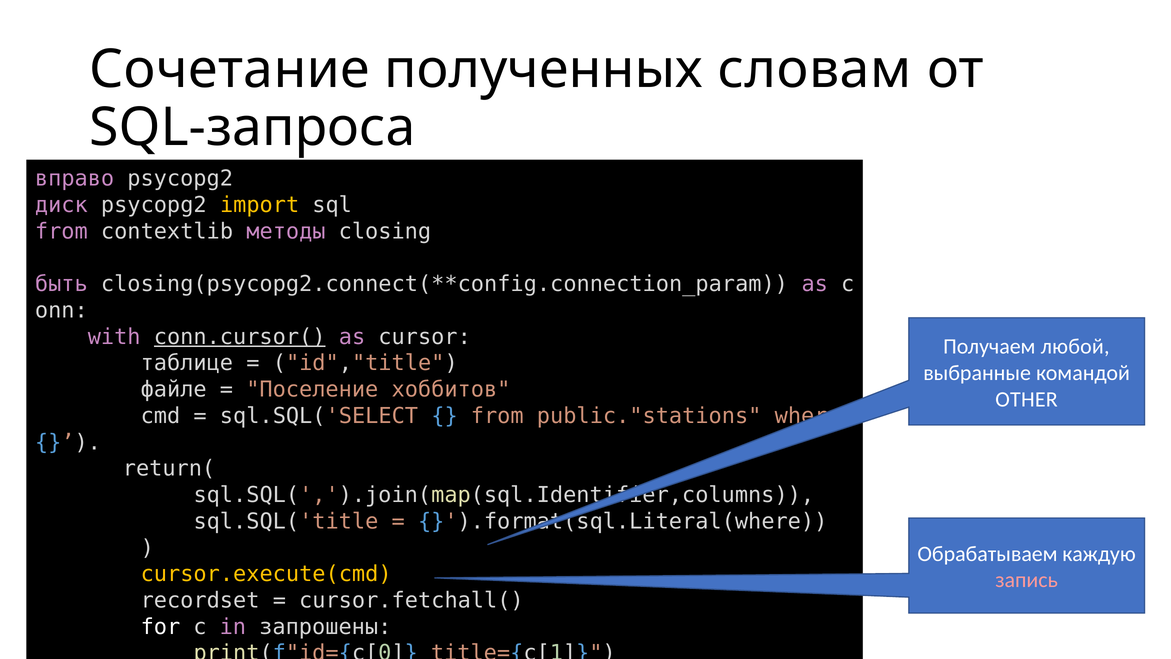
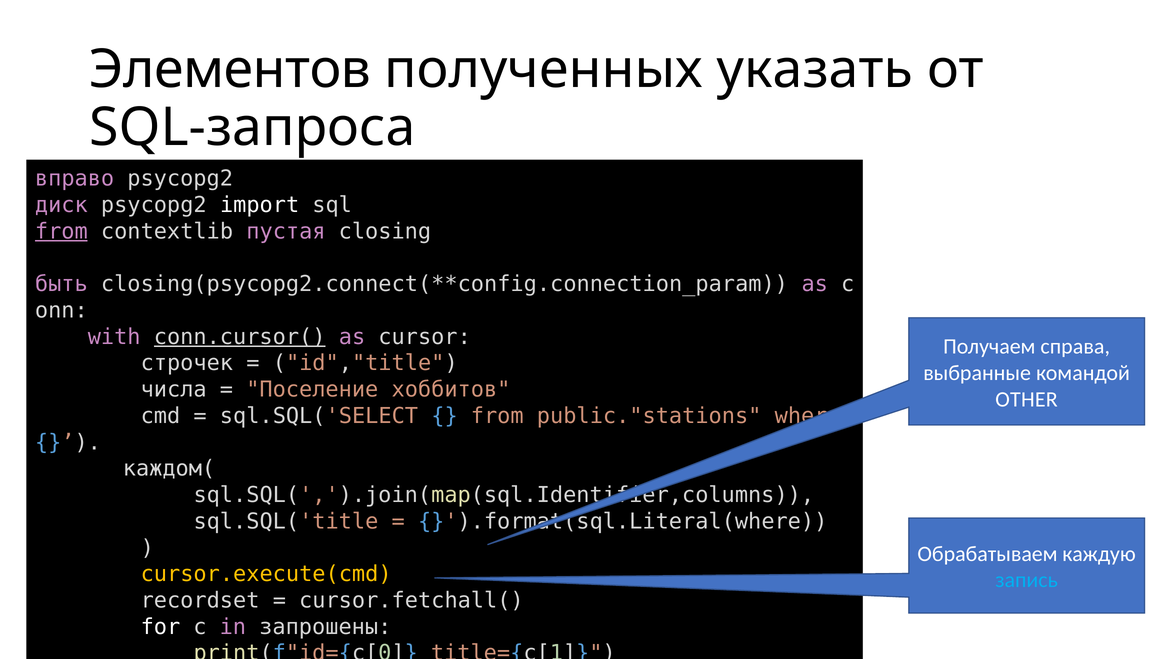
Сочетание: Сочетание -> Элементов
словам: словам -> указать
import colour: yellow -> white
from at (61, 231) underline: none -> present
методы: методы -> пустая
любой: любой -> справа
таблице: таблице -> строчек
файле: файле -> числа
return(: return( -> каждом(
запись colour: pink -> light blue
